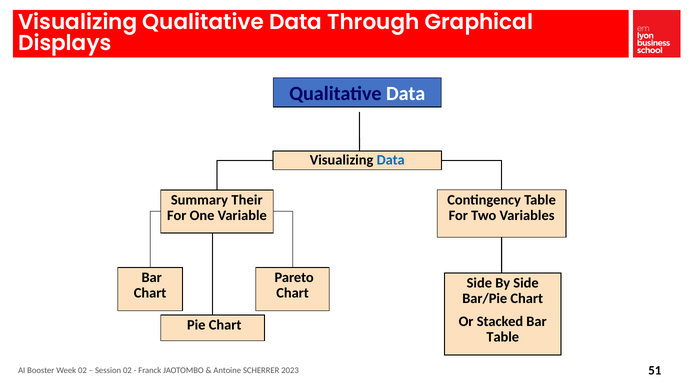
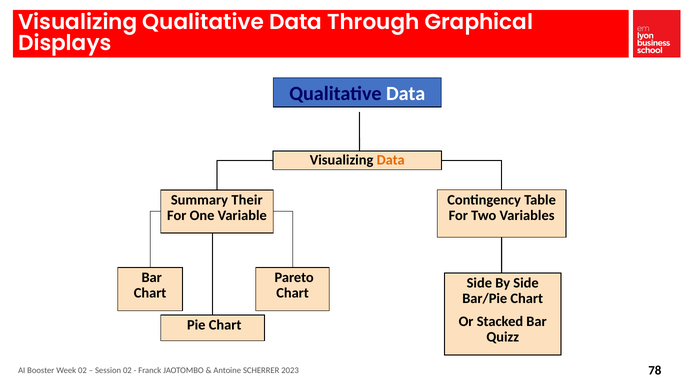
Data at (391, 160) colour: blue -> orange
Table at (503, 338): Table -> Quizz
51: 51 -> 78
